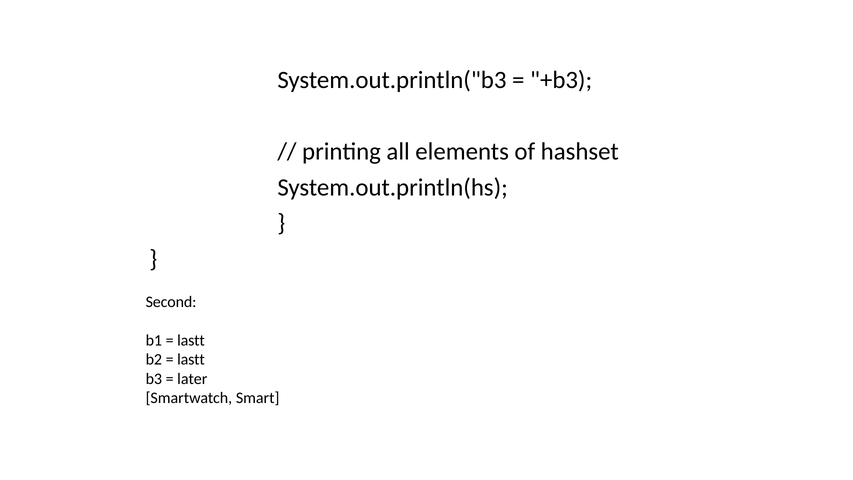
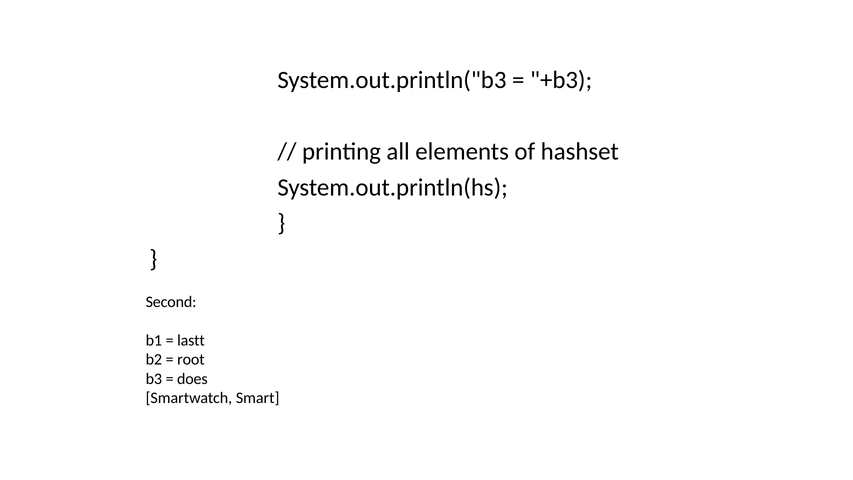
lastt at (191, 359): lastt -> root
later: later -> does
